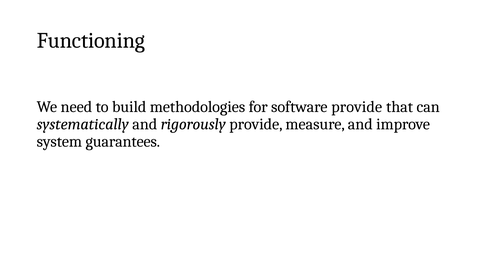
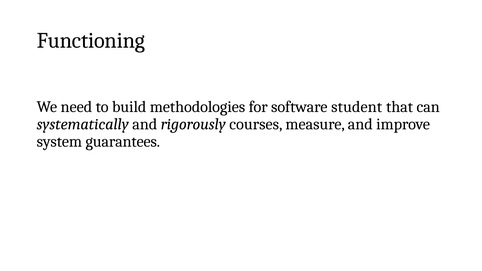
software provide: provide -> student
rigorously provide: provide -> courses
